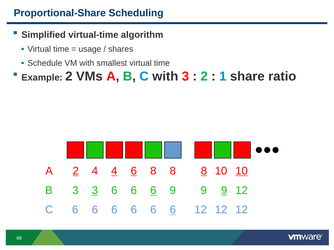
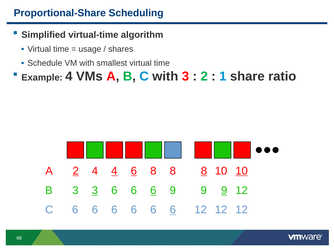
Example 2: 2 -> 4
